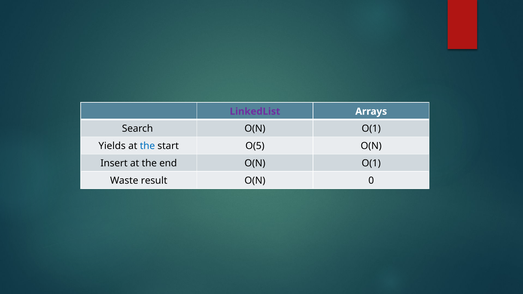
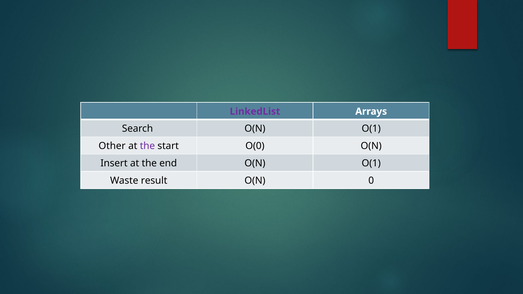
Yields: Yields -> Other
the at (147, 146) colour: blue -> purple
O(5: O(5 -> O(0
